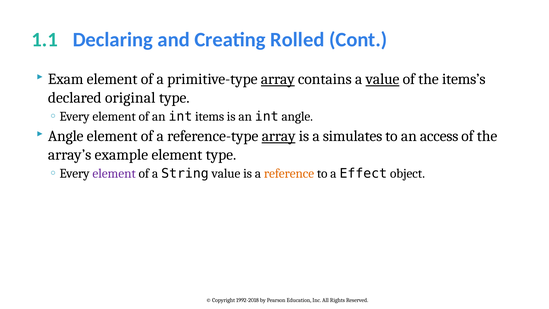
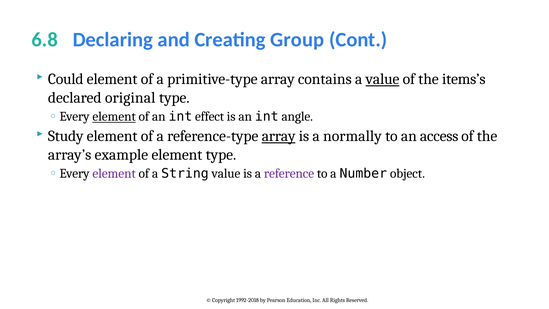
1.1: 1.1 -> 6.8
Rolled: Rolled -> Group
Exam: Exam -> Could
array at (278, 79) underline: present -> none
element at (114, 117) underline: none -> present
items: items -> effect
Angle at (66, 136): Angle -> Study
simulates: simulates -> normally
reference colour: orange -> purple
Effect: Effect -> Number
